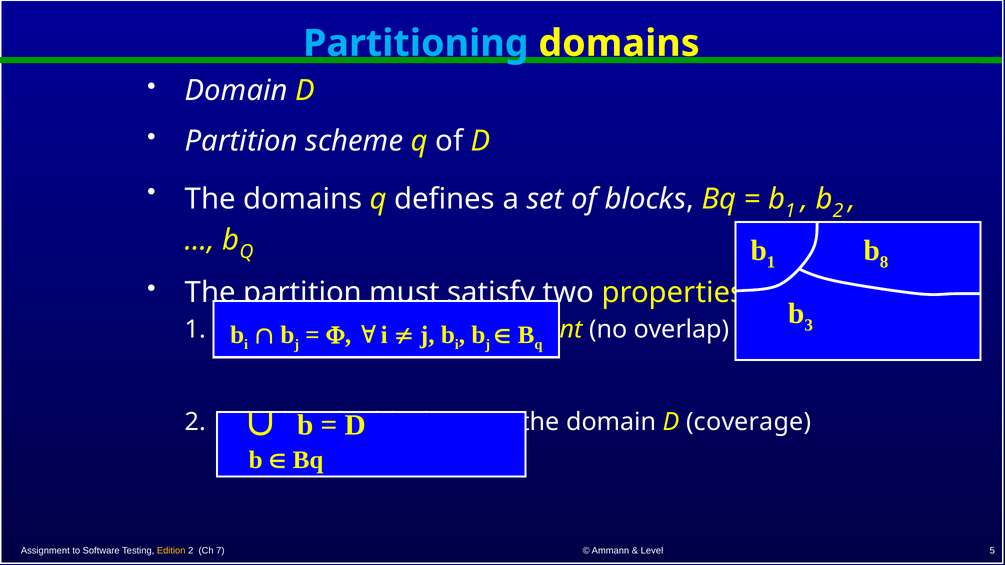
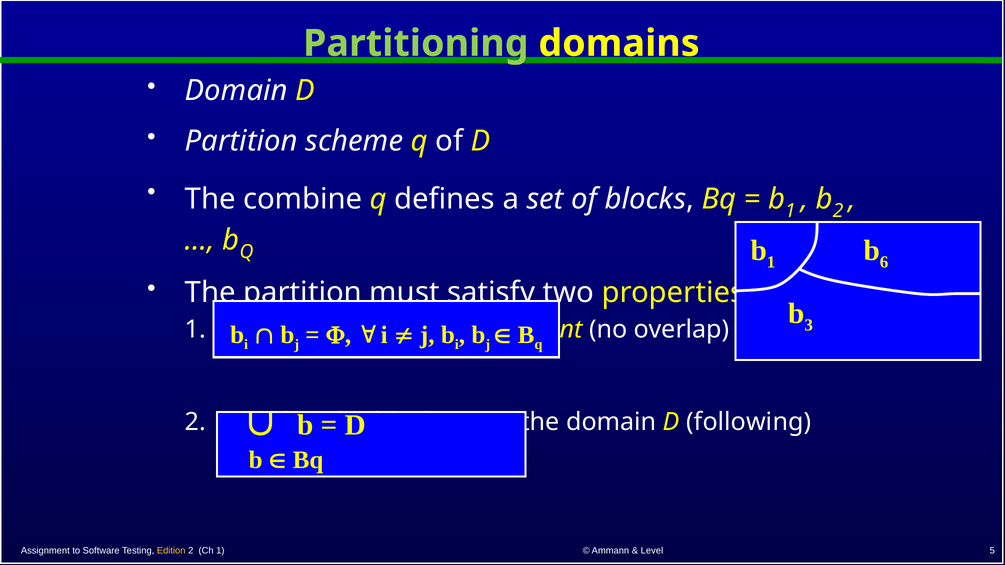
Partitioning colour: light blue -> light green
The domains: domains -> combine
8: 8 -> 6
coverage: coverage -> following
Ch 7: 7 -> 1
